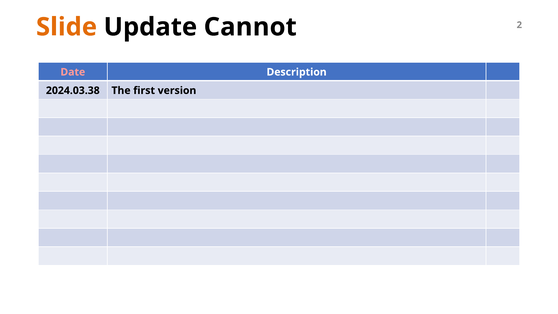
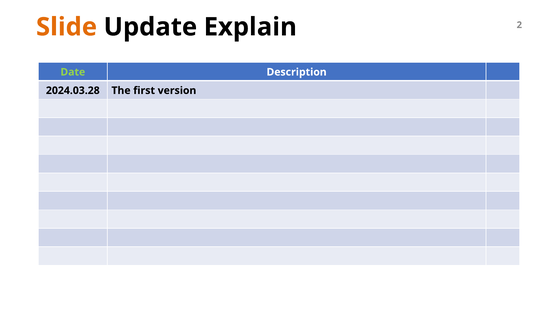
Cannot: Cannot -> Explain
Date colour: pink -> light green
2024.03.38: 2024.03.38 -> 2024.03.28
